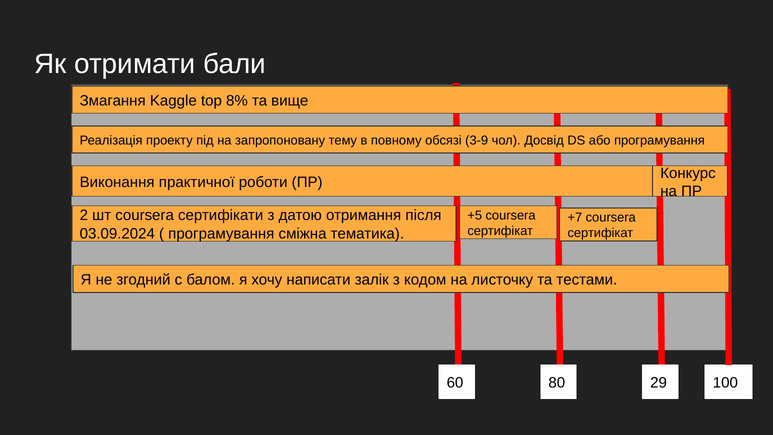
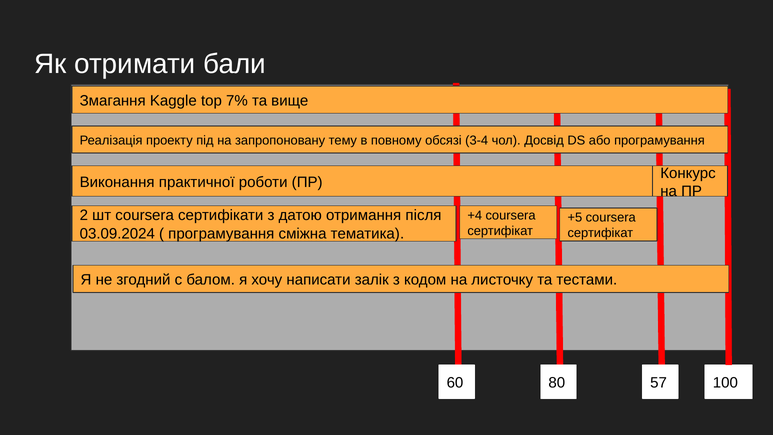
8%: 8% -> 7%
3-9: 3-9 -> 3-4
+5: +5 -> +4
+7: +7 -> +5
29: 29 -> 57
